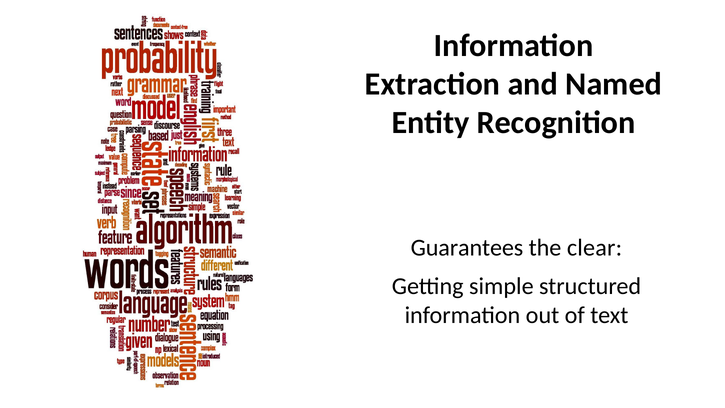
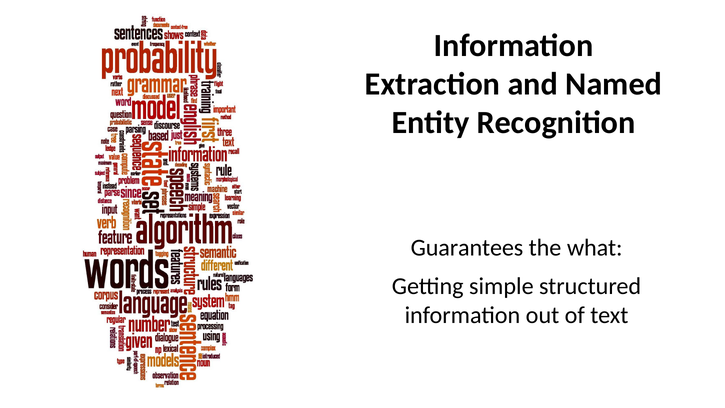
clear: clear -> what
